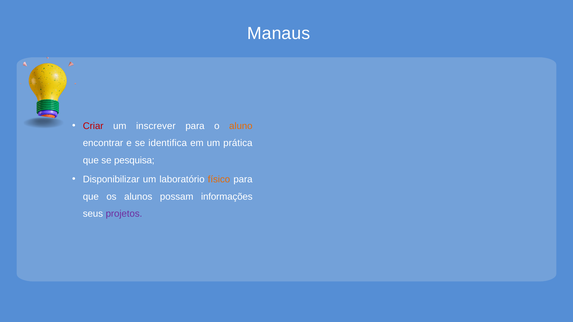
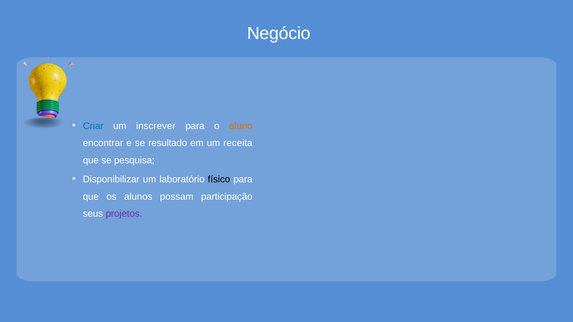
Manaus: Manaus -> Negócio
Criar colour: red -> blue
identifica: identifica -> resultado
prática: prática -> receita
físico colour: orange -> black
informações: informações -> participação
